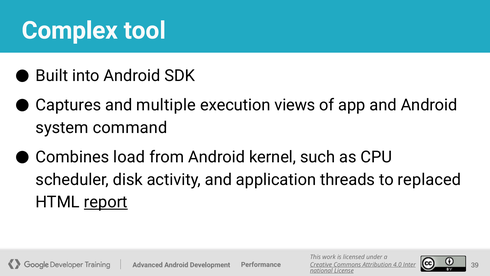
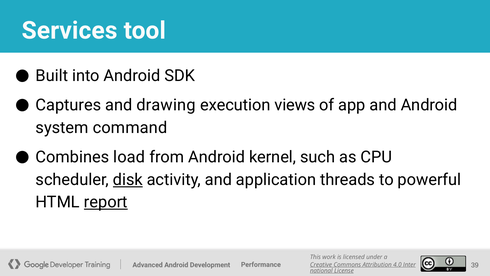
Complex: Complex -> Services
multiple: multiple -> drawing
disk underline: none -> present
replaced: replaced -> powerful
